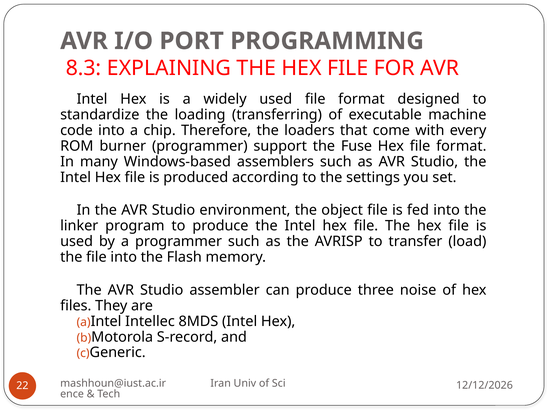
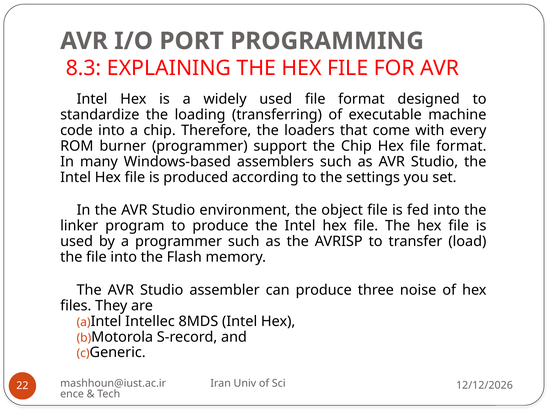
the Fuse: Fuse -> Chip
